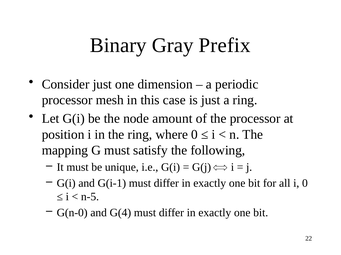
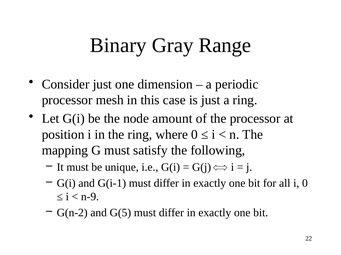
Prefix: Prefix -> Range
n-5: n-5 -> n-9
G(n-0: G(n-0 -> G(n-2
G(4: G(4 -> G(5
